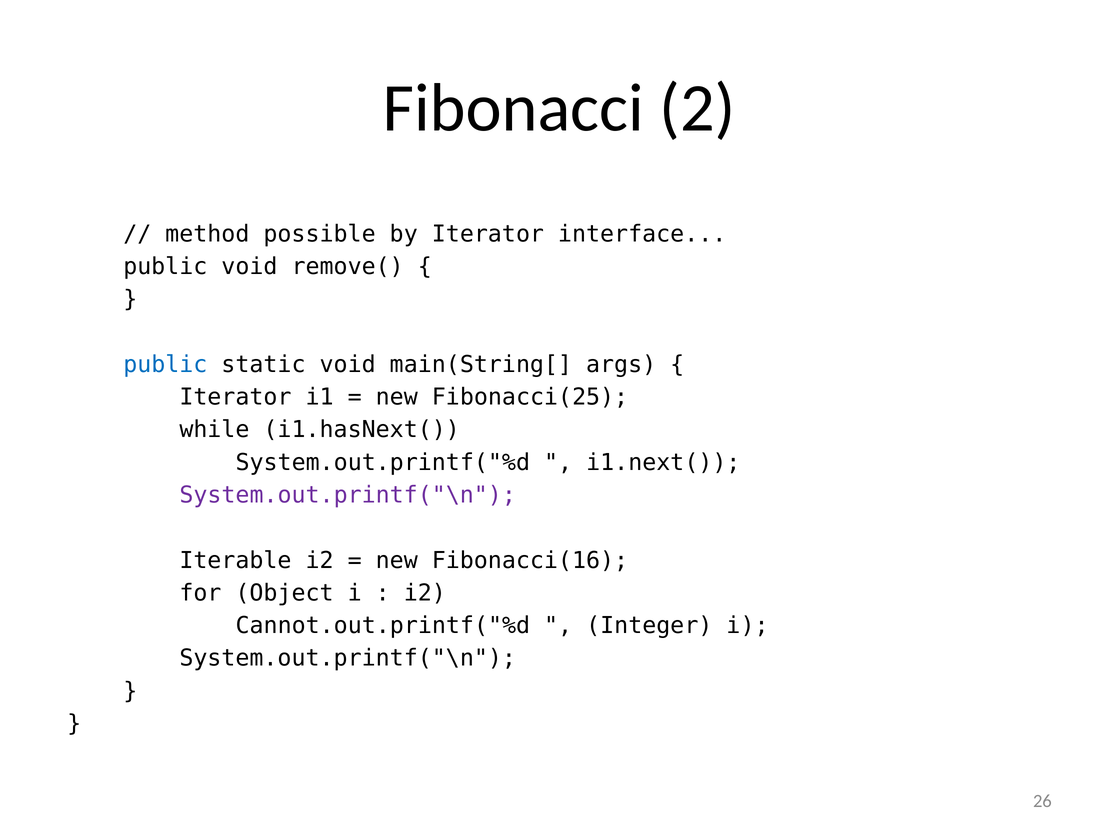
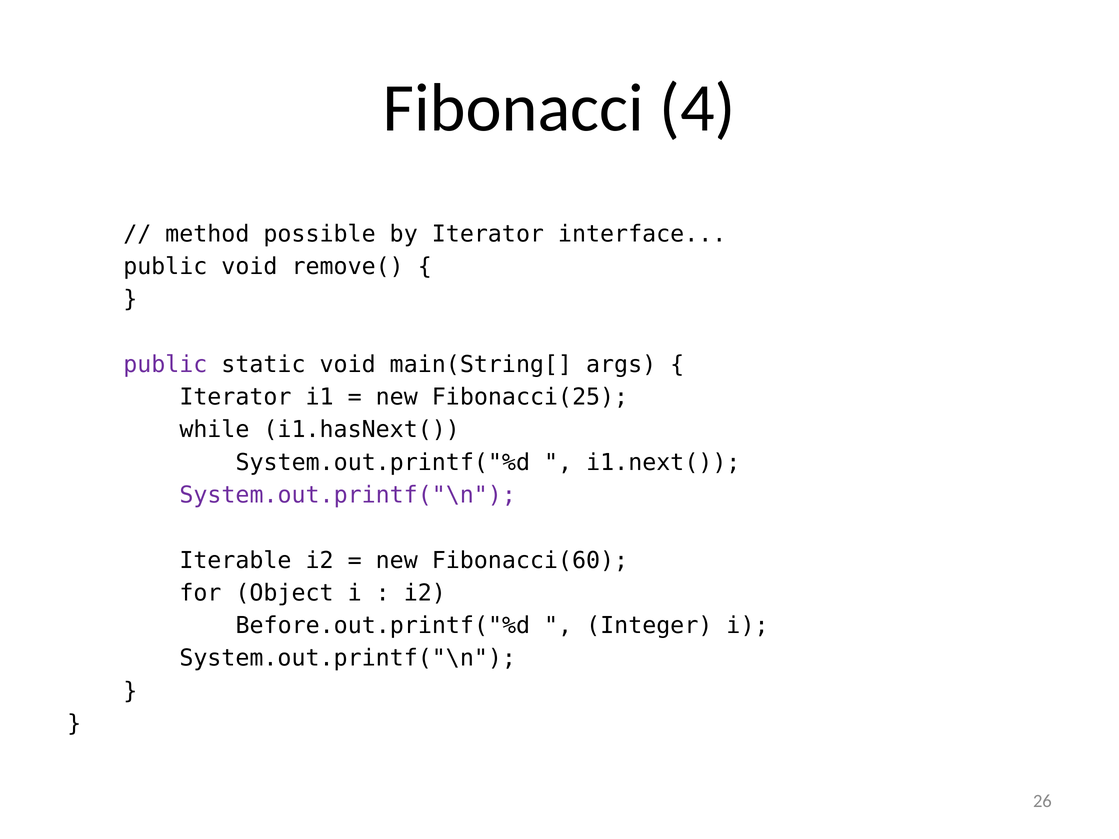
2: 2 -> 4
public at (165, 365) colour: blue -> purple
Fibonacci(16: Fibonacci(16 -> Fibonacci(60
Cannot.out.printf("%d: Cannot.out.printf("%d -> Before.out.printf("%d
